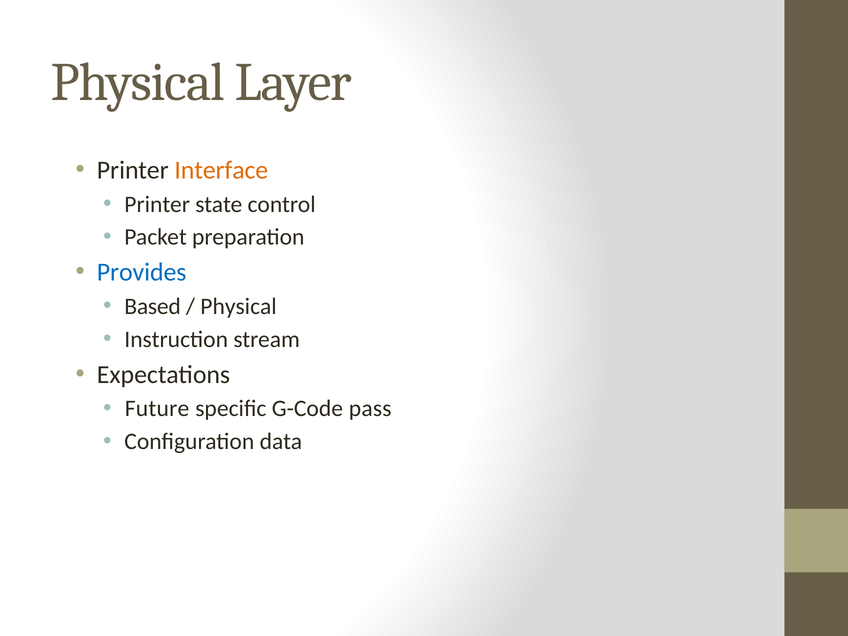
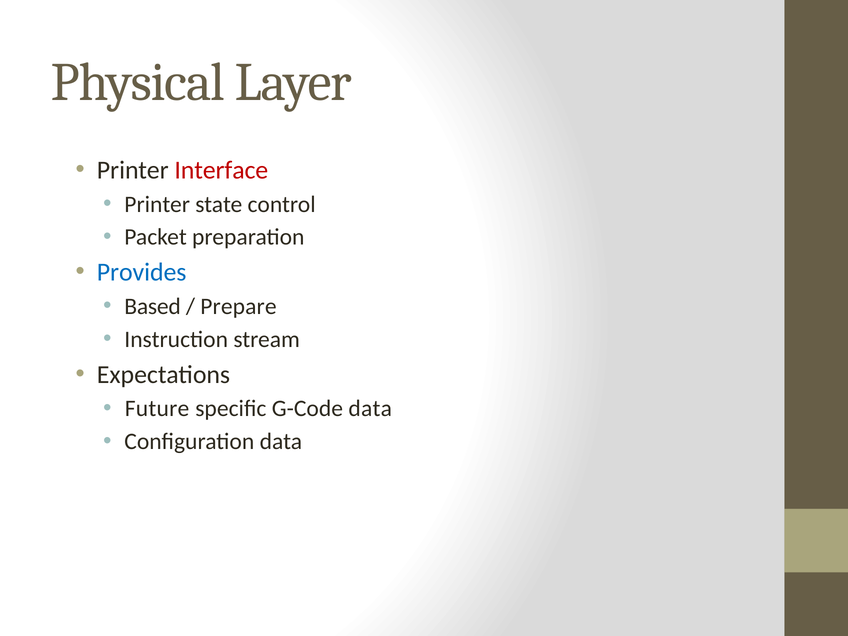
Interface colour: orange -> red
Physical at (239, 306): Physical -> Prepare
G-Code pass: pass -> data
